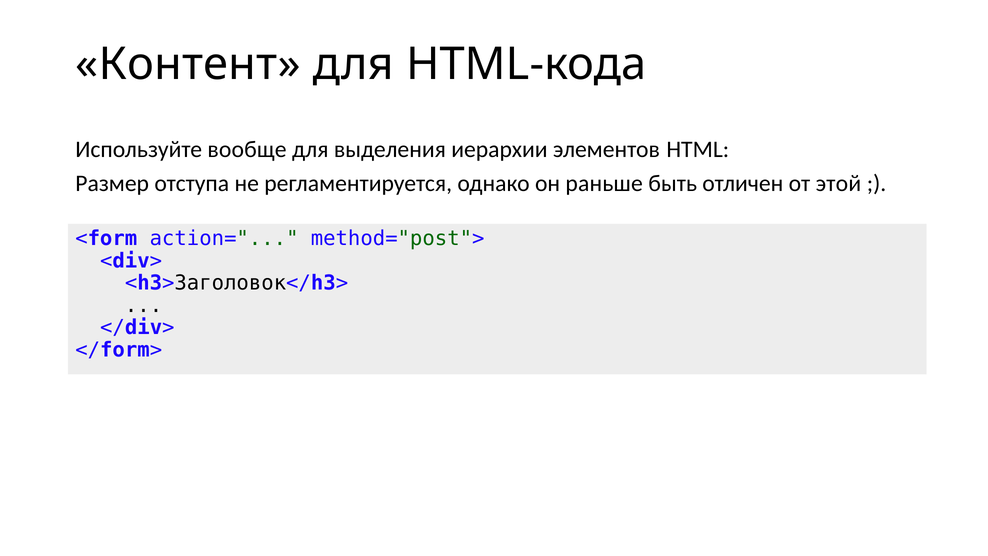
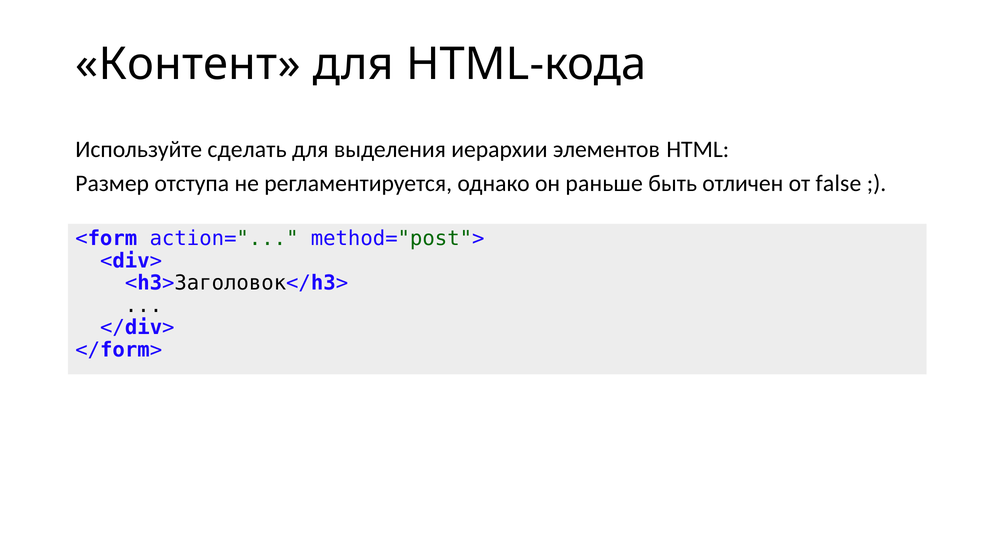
вообще: вообще -> сделать
этой: этой -> false
